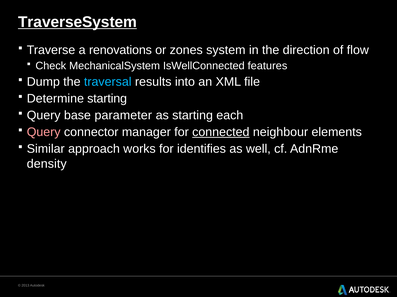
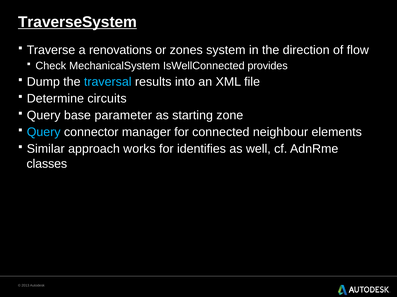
features: features -> provides
Determine starting: starting -> circuits
each: each -> zone
Query at (44, 132) colour: pink -> light blue
connected underline: present -> none
density: density -> classes
